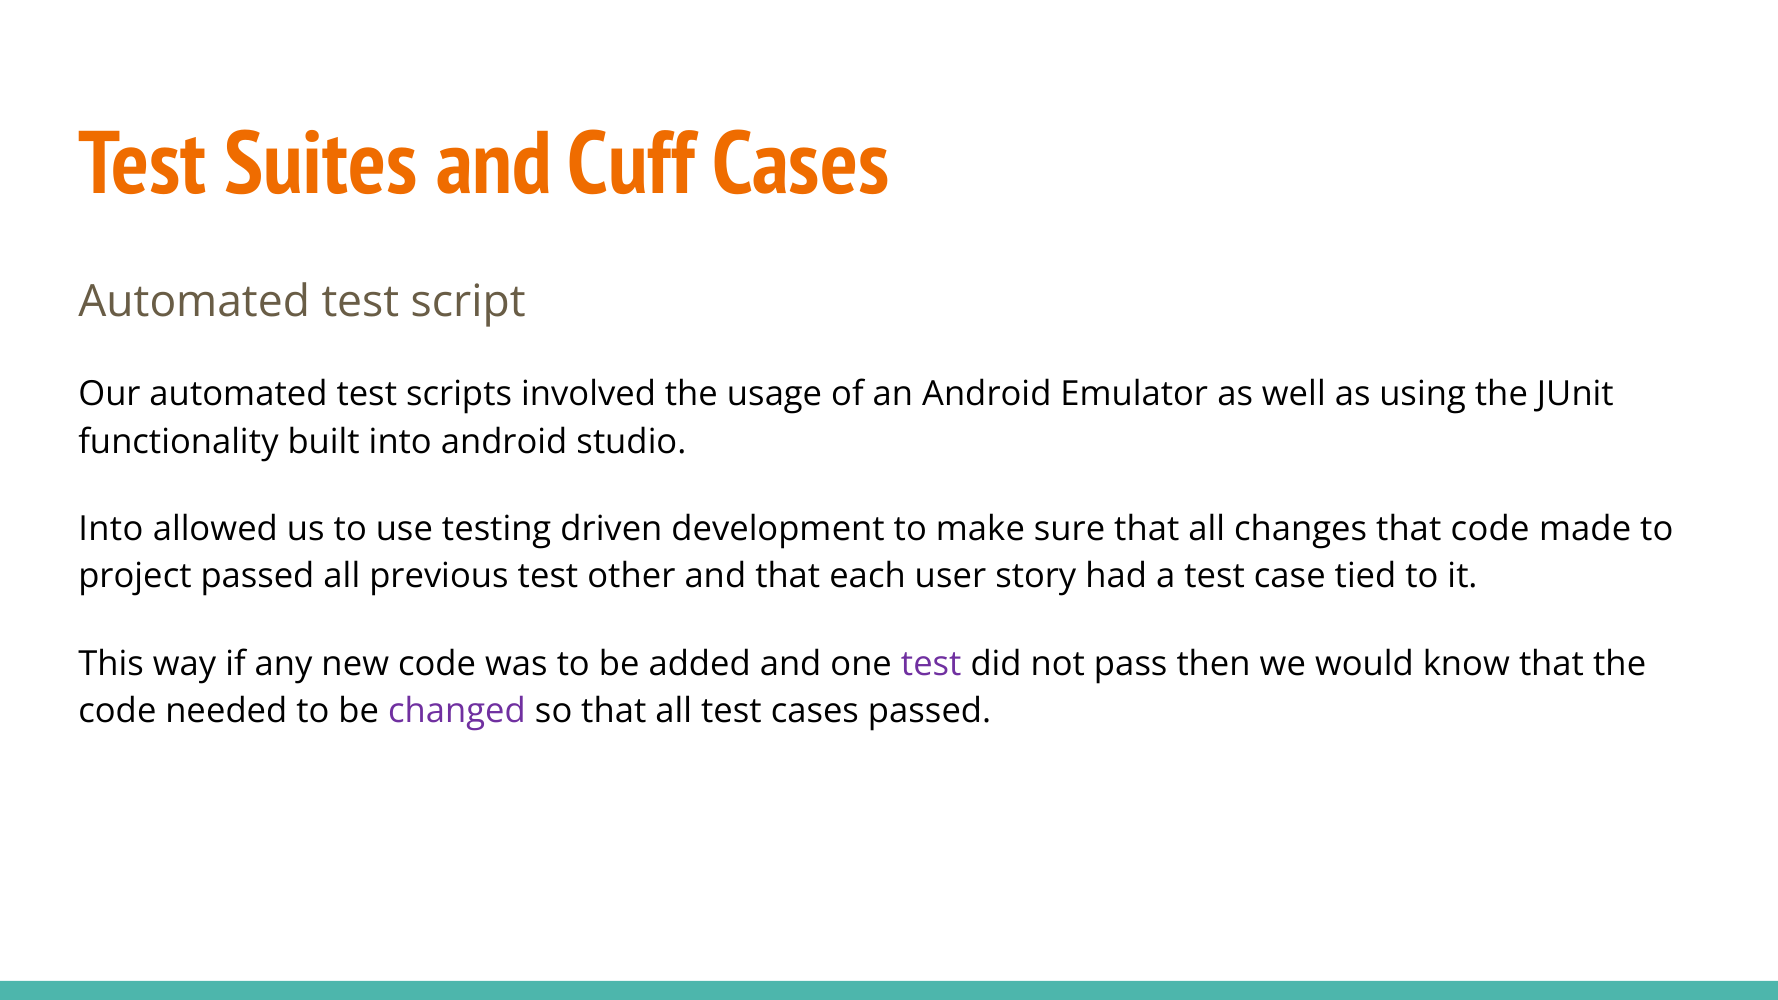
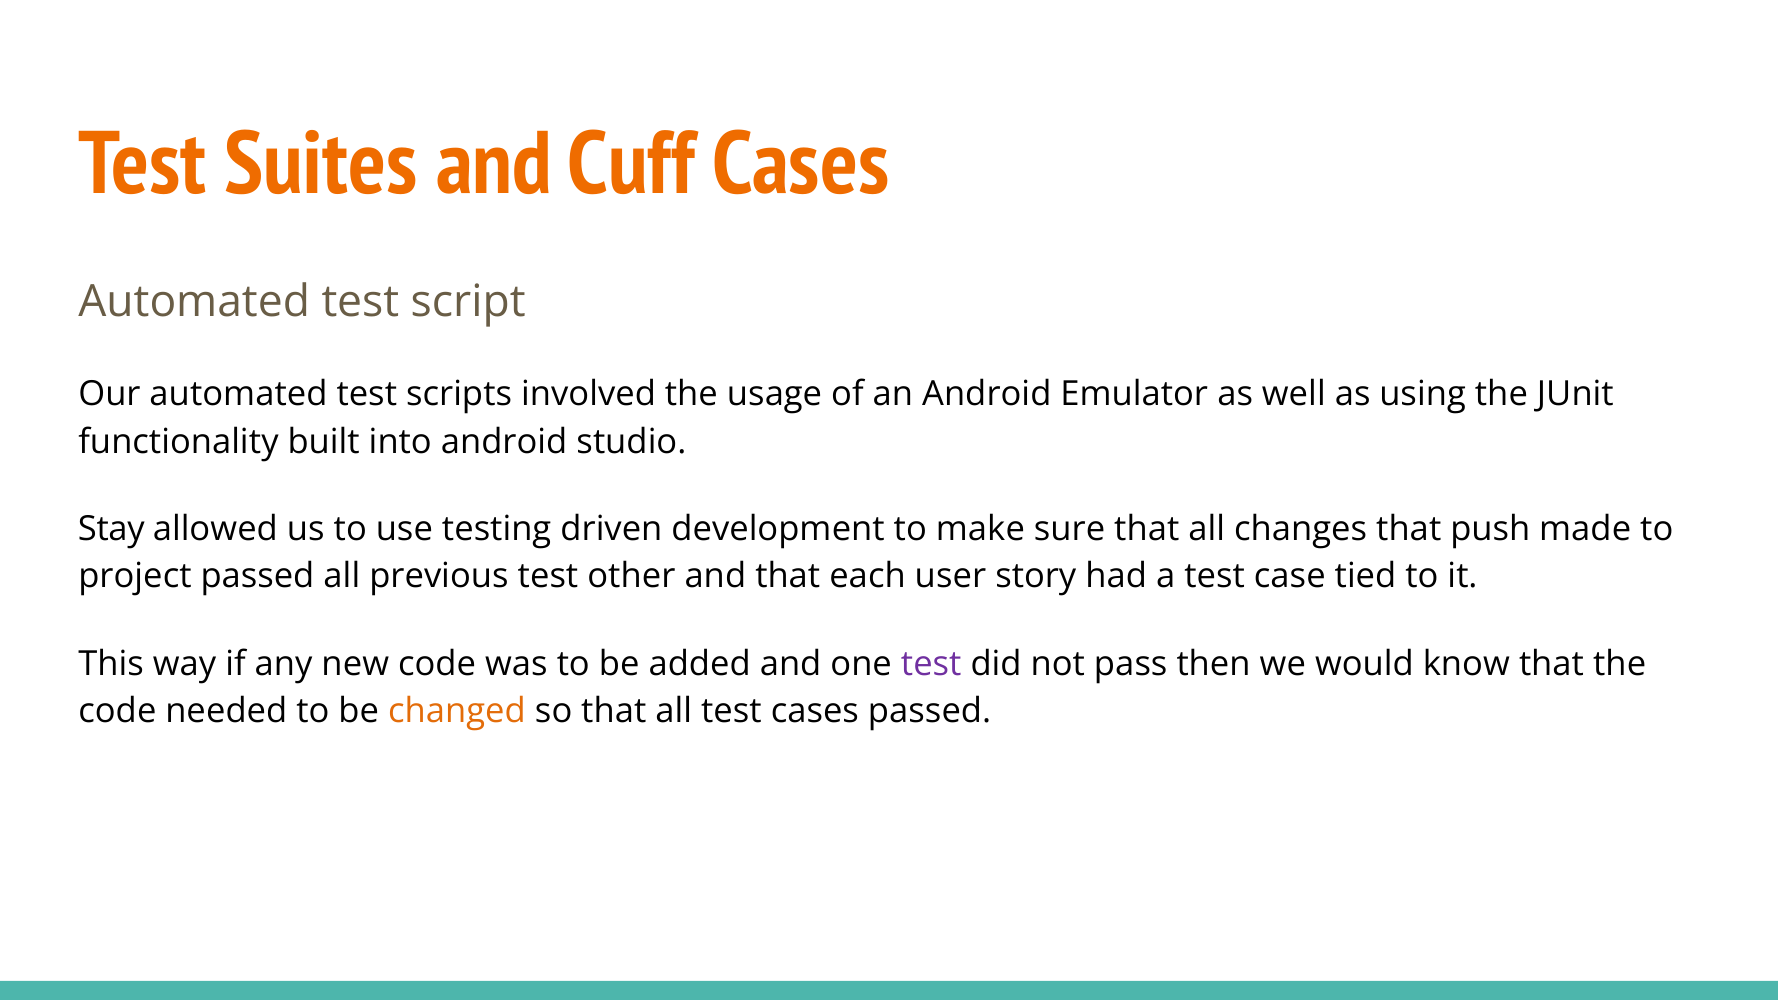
Into at (111, 529): Into -> Stay
that code: code -> push
changed colour: purple -> orange
